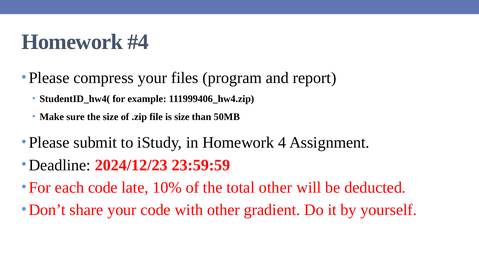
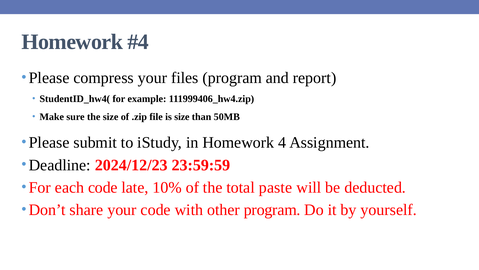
total other: other -> paste
other gradient: gradient -> program
